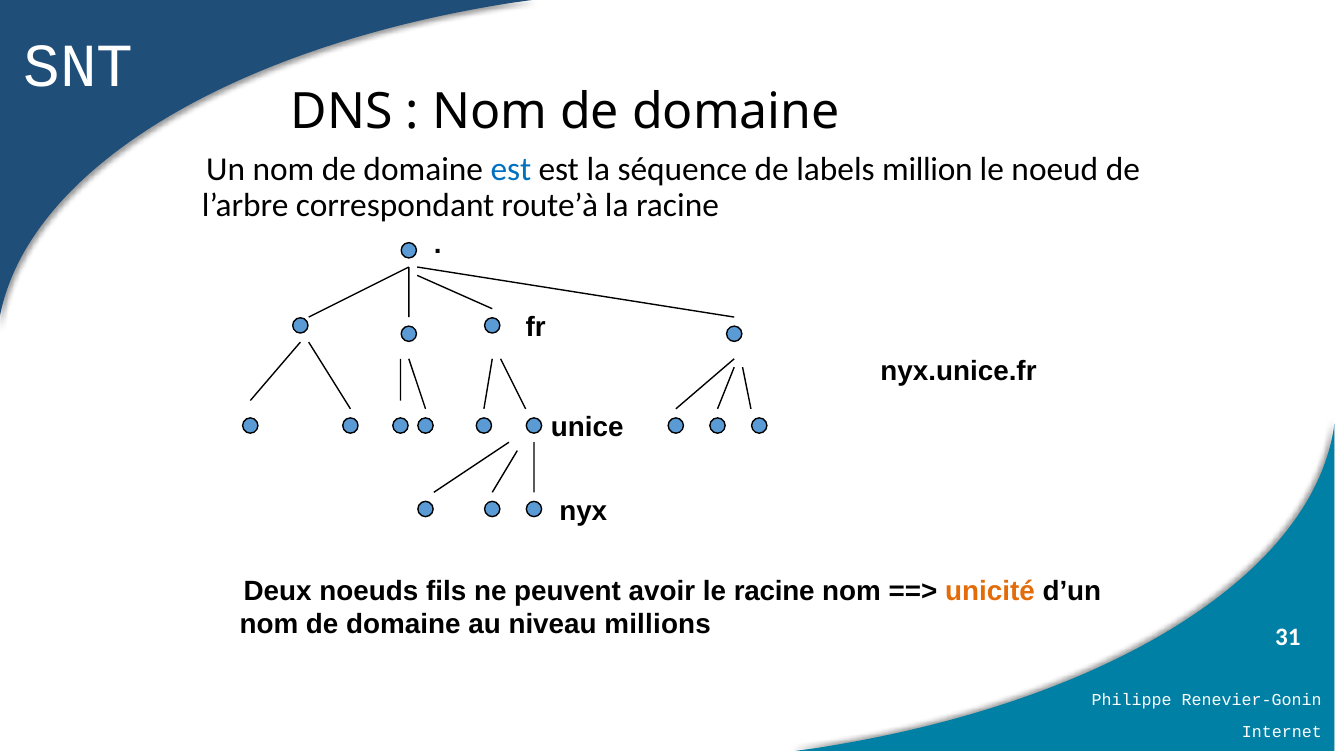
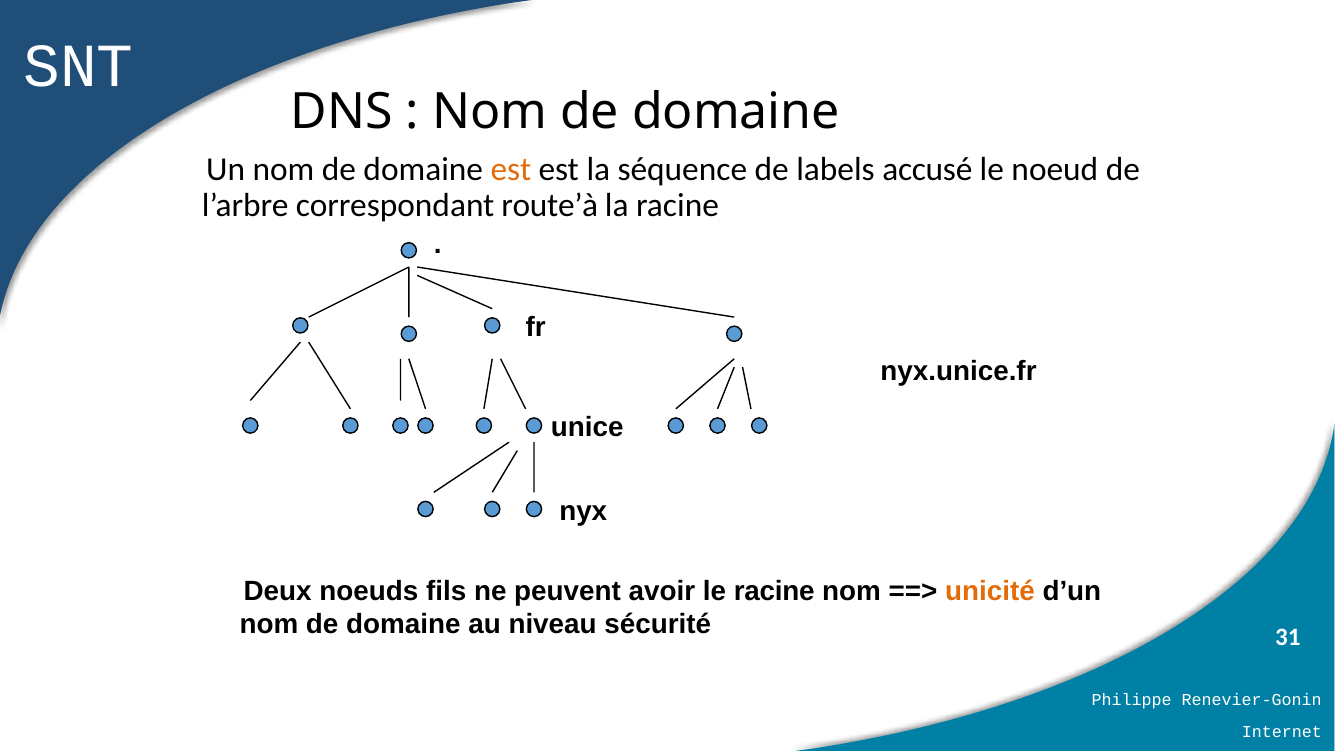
est at (511, 170) colour: blue -> orange
million: million -> accusé
millions: millions -> sécurité
